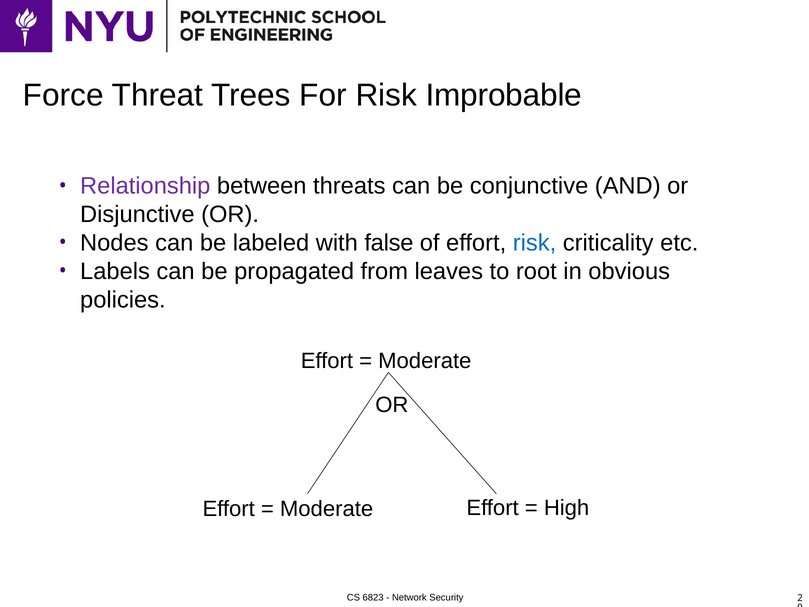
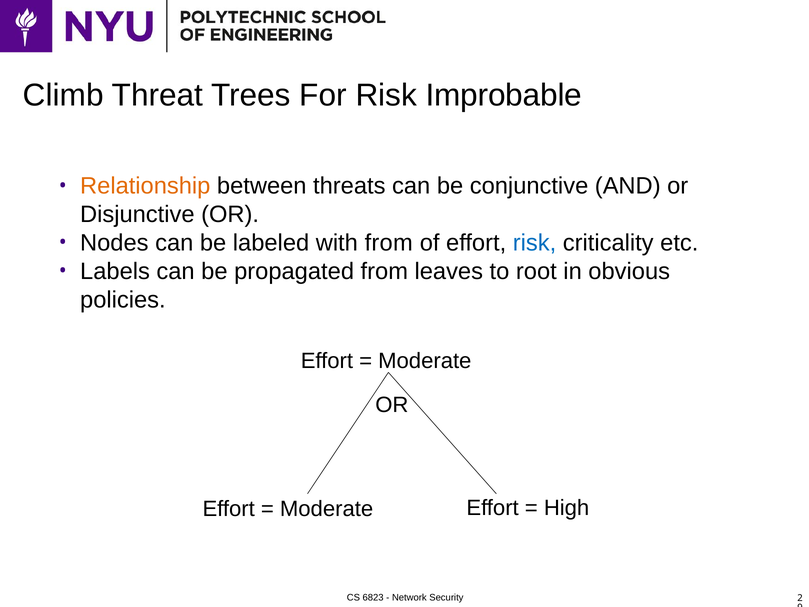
Force: Force -> Climb
Relationship colour: purple -> orange
with false: false -> from
